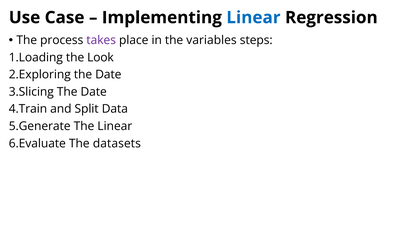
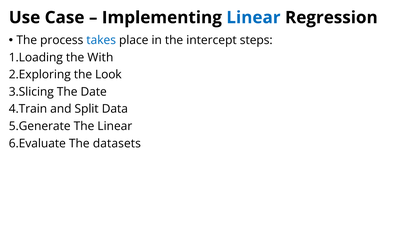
takes colour: purple -> blue
variables: variables -> intercept
Look: Look -> With
Date at (108, 75): Date -> Look
